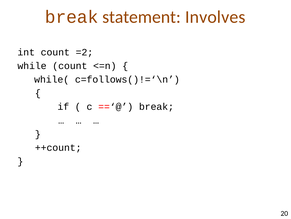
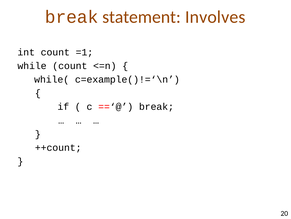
=2: =2 -> =1
c=follows()!=‘\n: c=follows()!=‘\n -> c=example()!=‘\n
